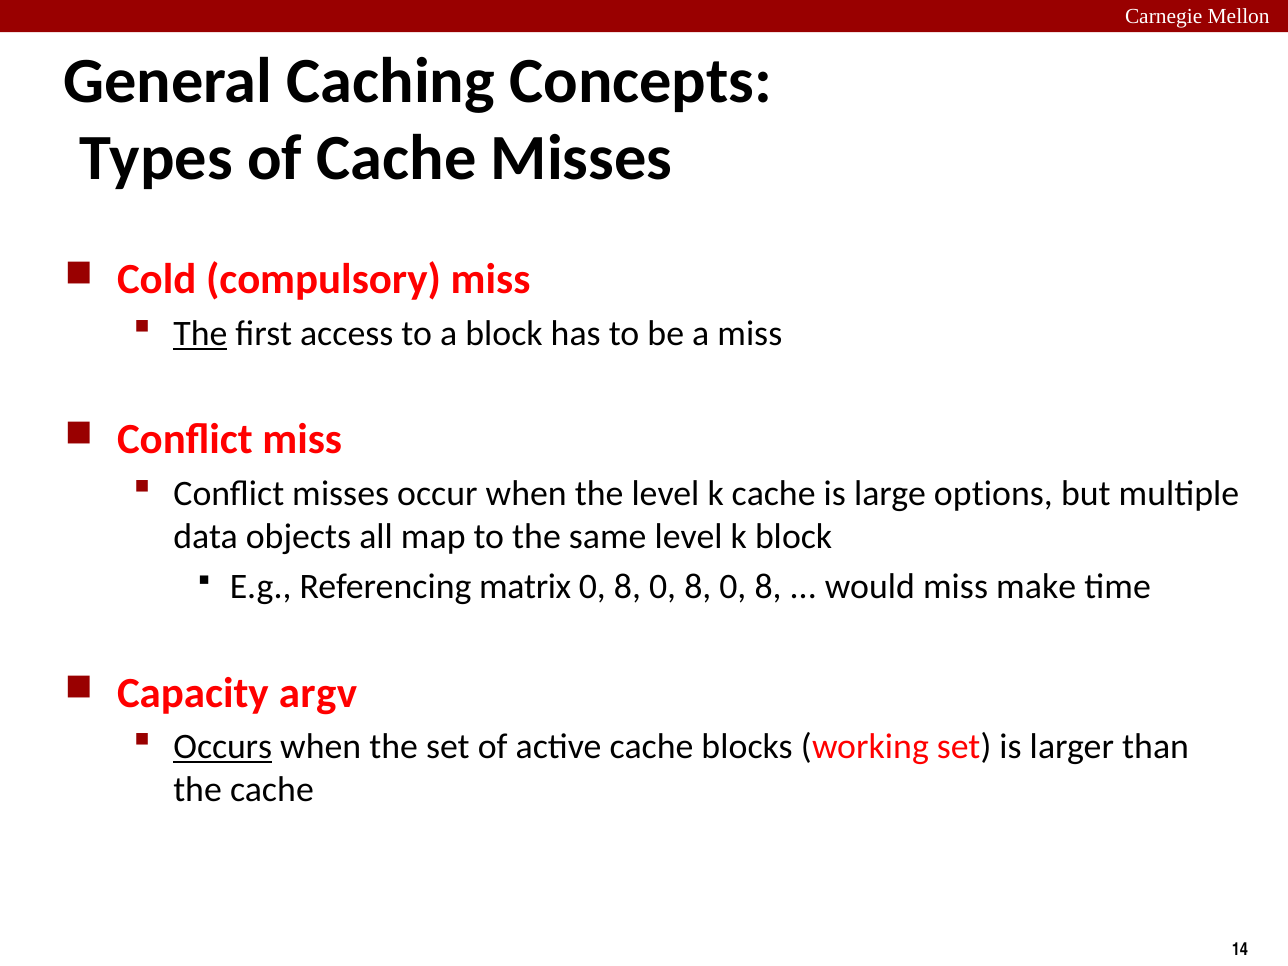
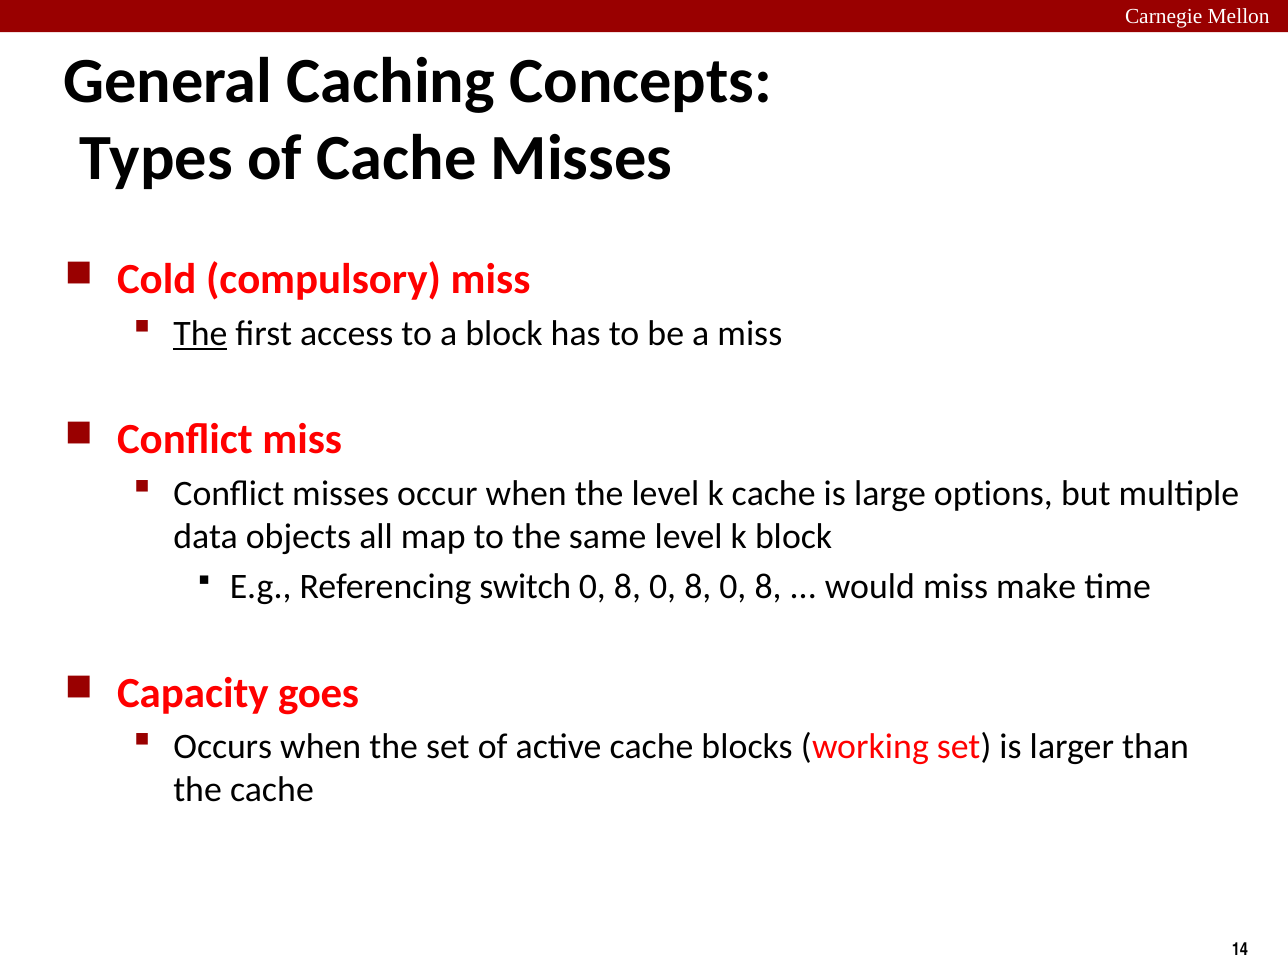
matrix: matrix -> switch
argv: argv -> goes
Occurs underline: present -> none
